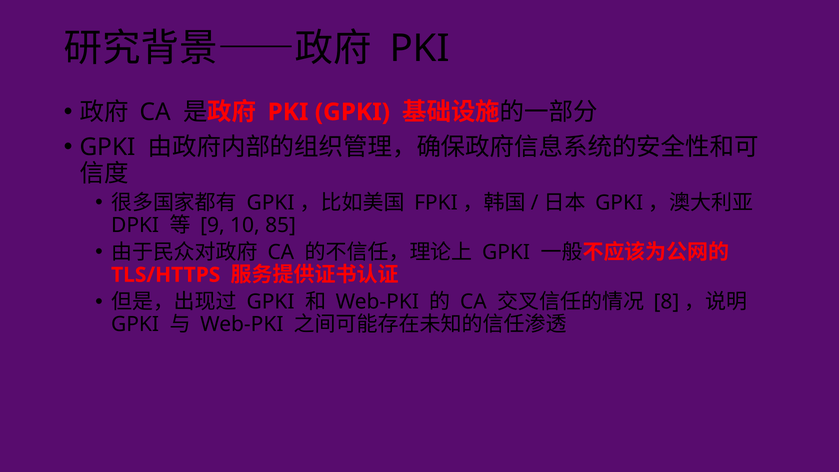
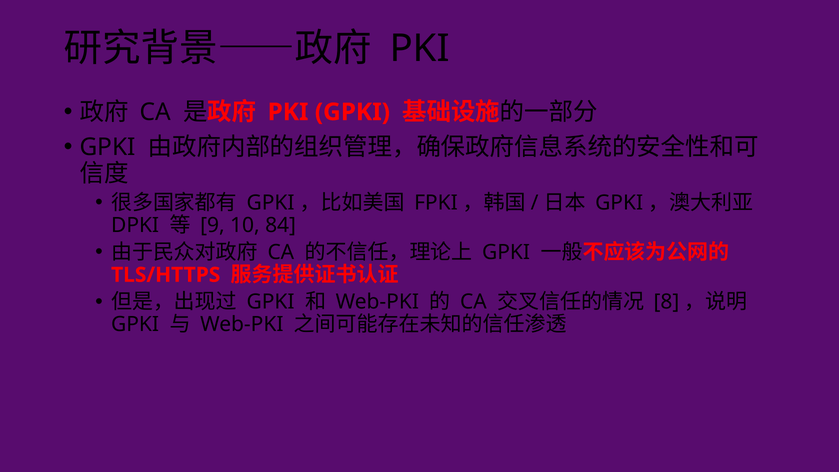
85: 85 -> 84
